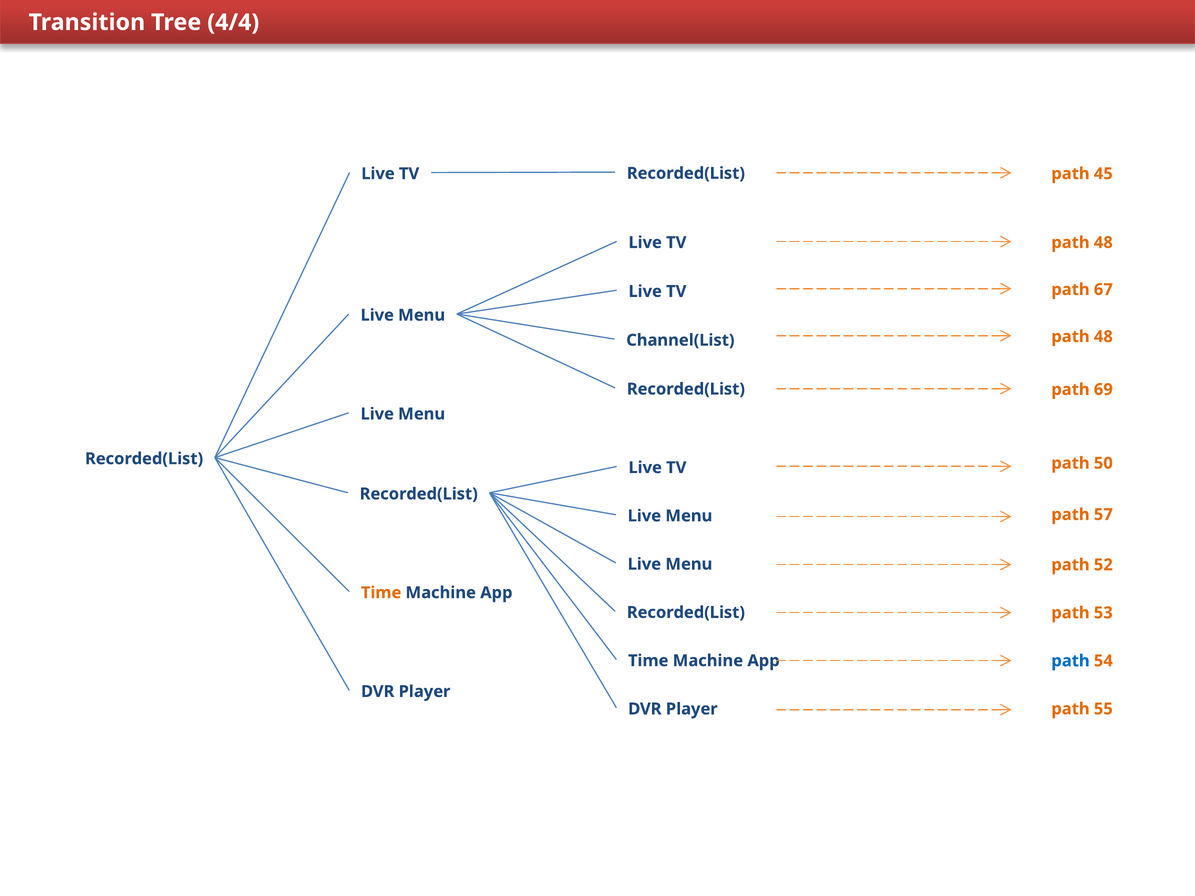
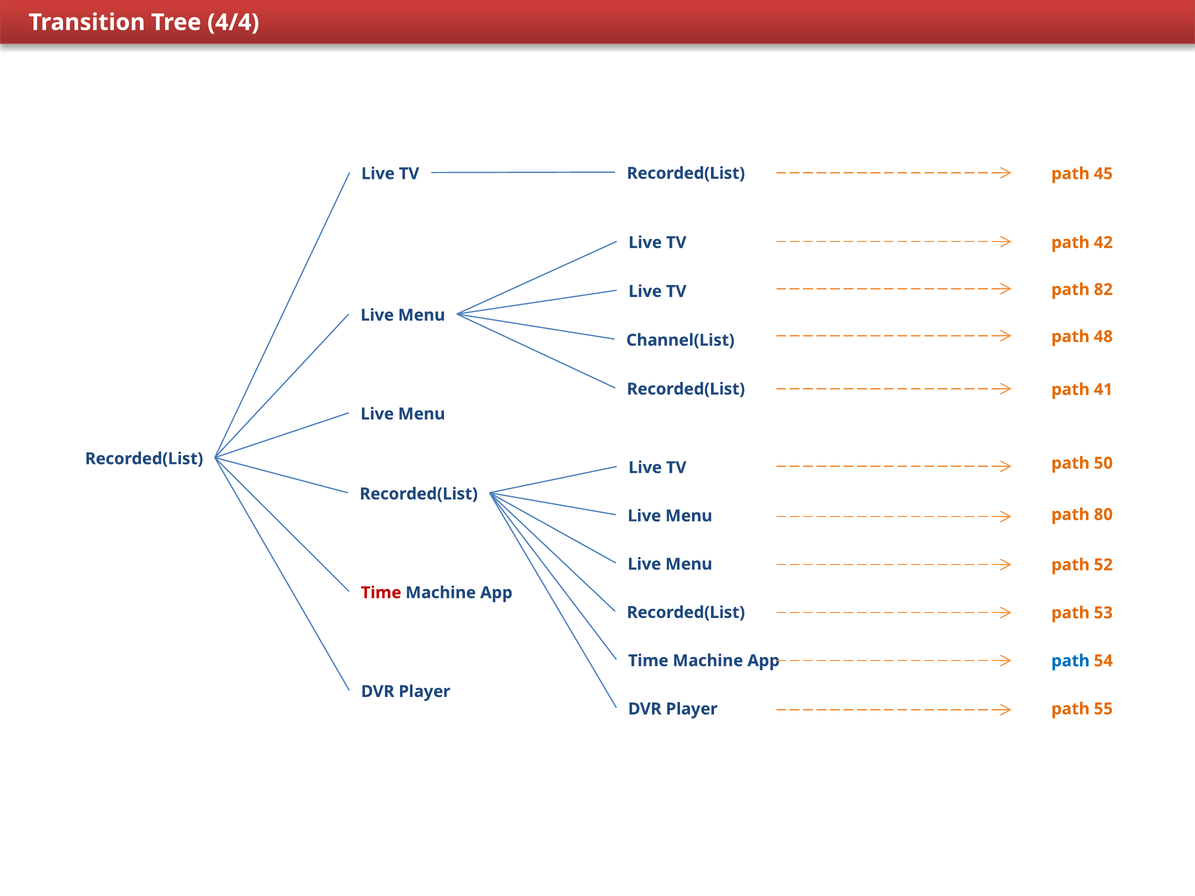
48 at (1103, 243): 48 -> 42
67: 67 -> 82
69: 69 -> 41
57: 57 -> 80
Time at (381, 593) colour: orange -> red
